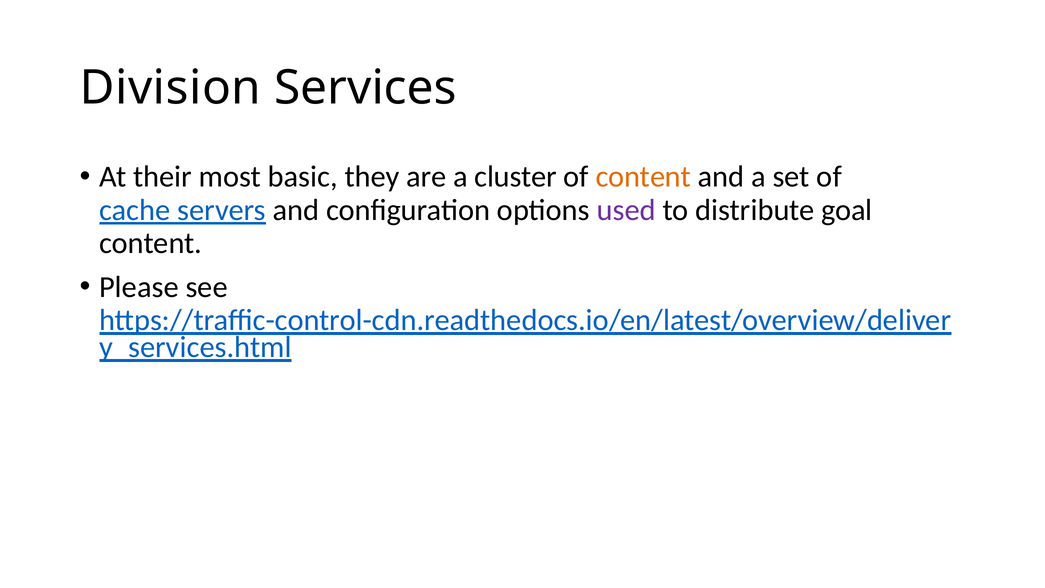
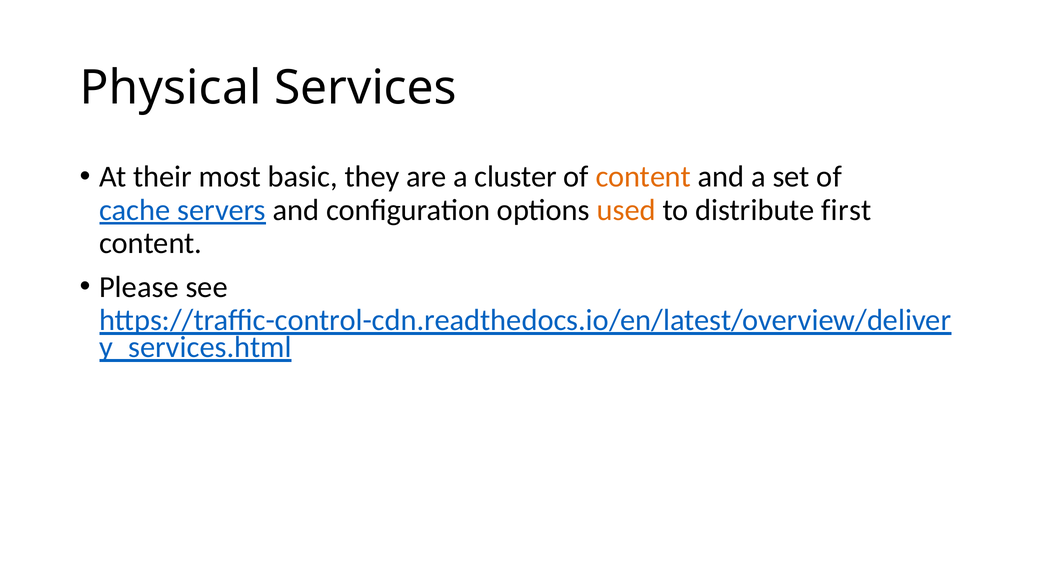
Division: Division -> Physical
used colour: purple -> orange
goal: goal -> first
